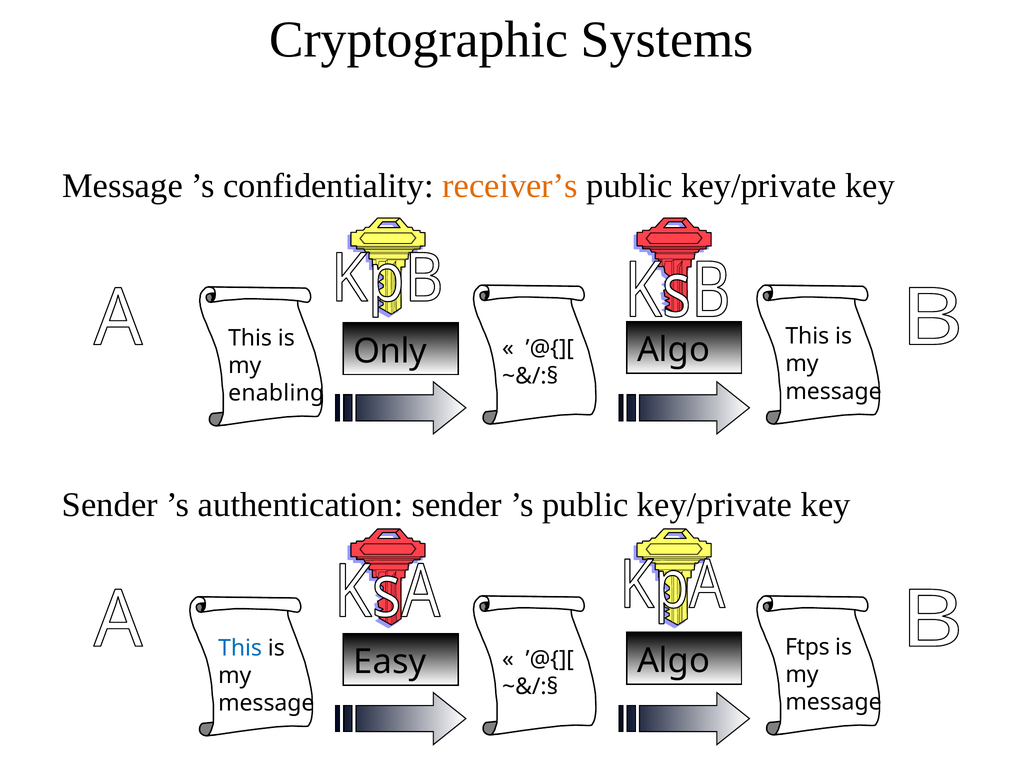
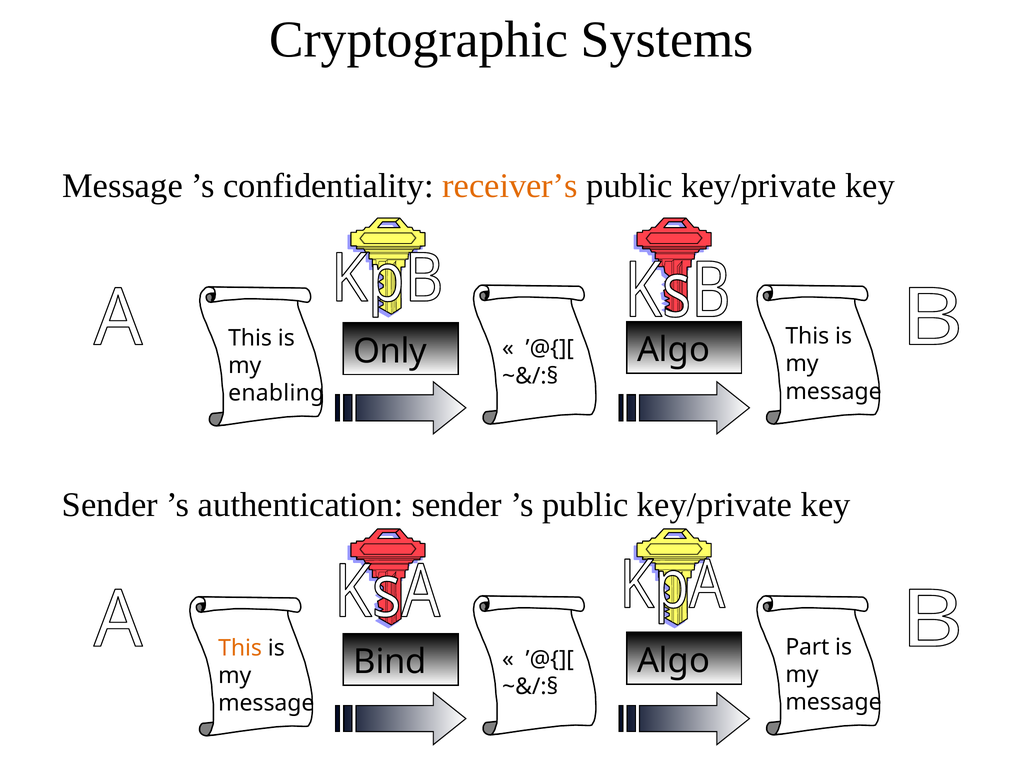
Ftps: Ftps -> Part
This at (240, 648) colour: blue -> orange
Easy: Easy -> Bind
